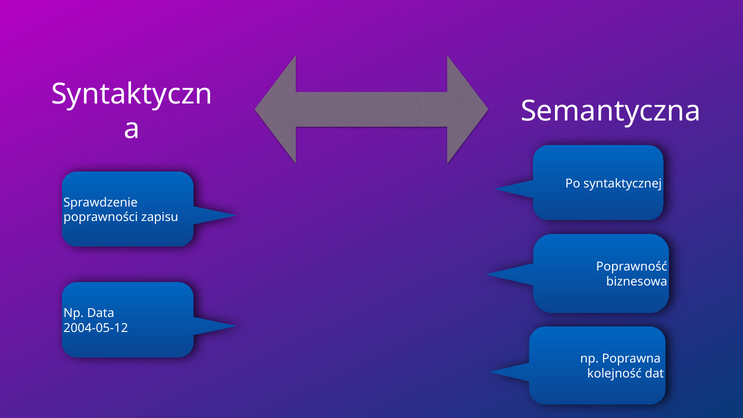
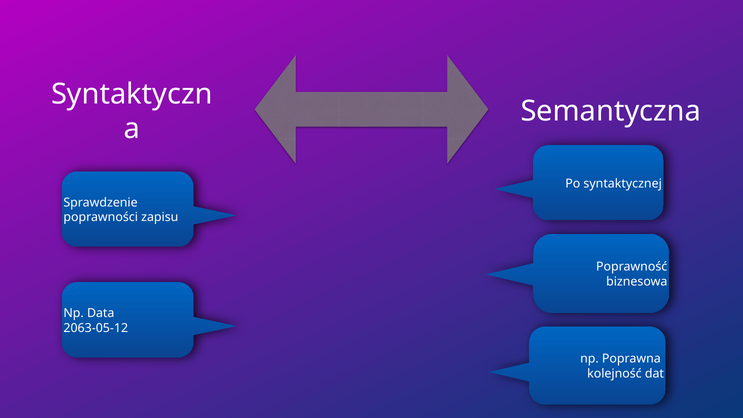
2004-05-12: 2004-05-12 -> 2063-05-12
